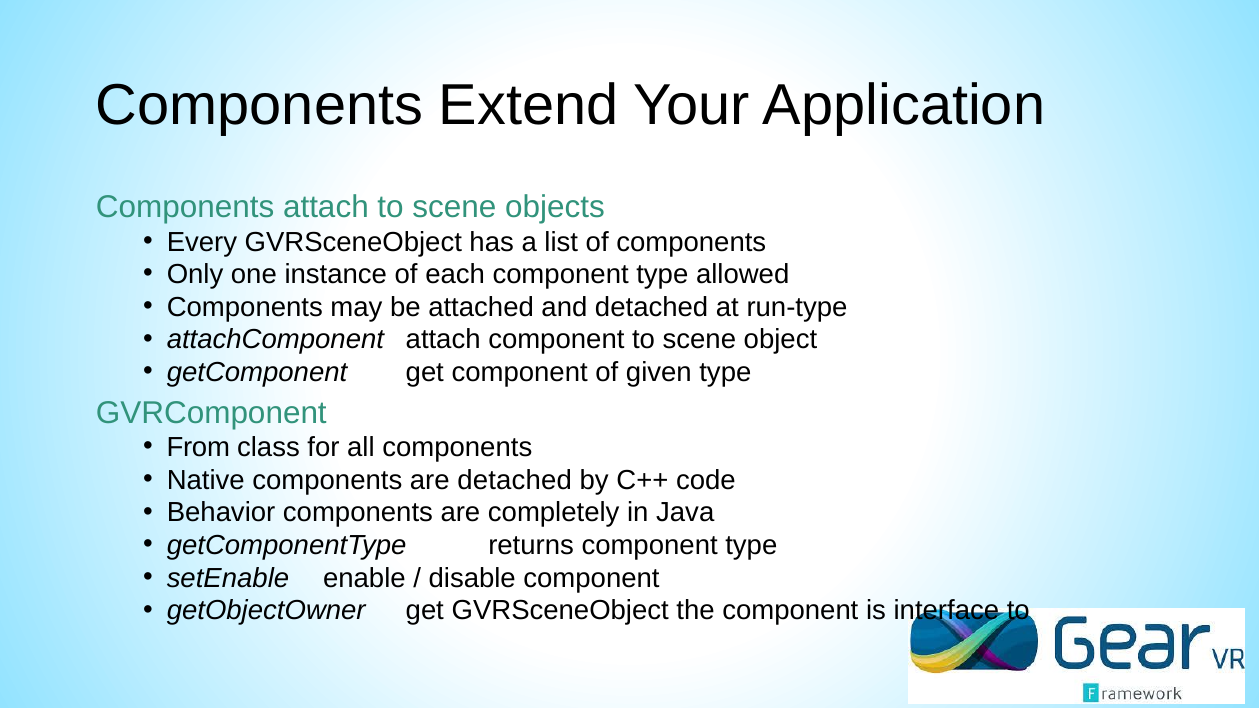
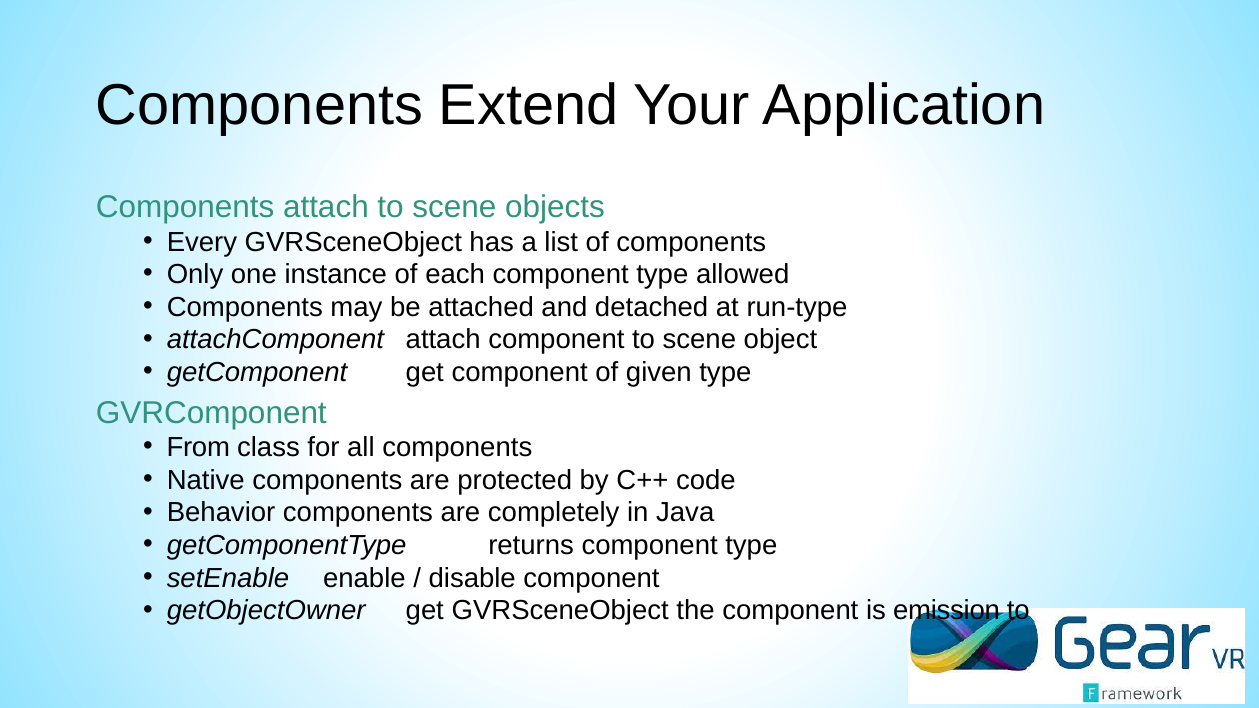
are detached: detached -> protected
interface: interface -> emission
